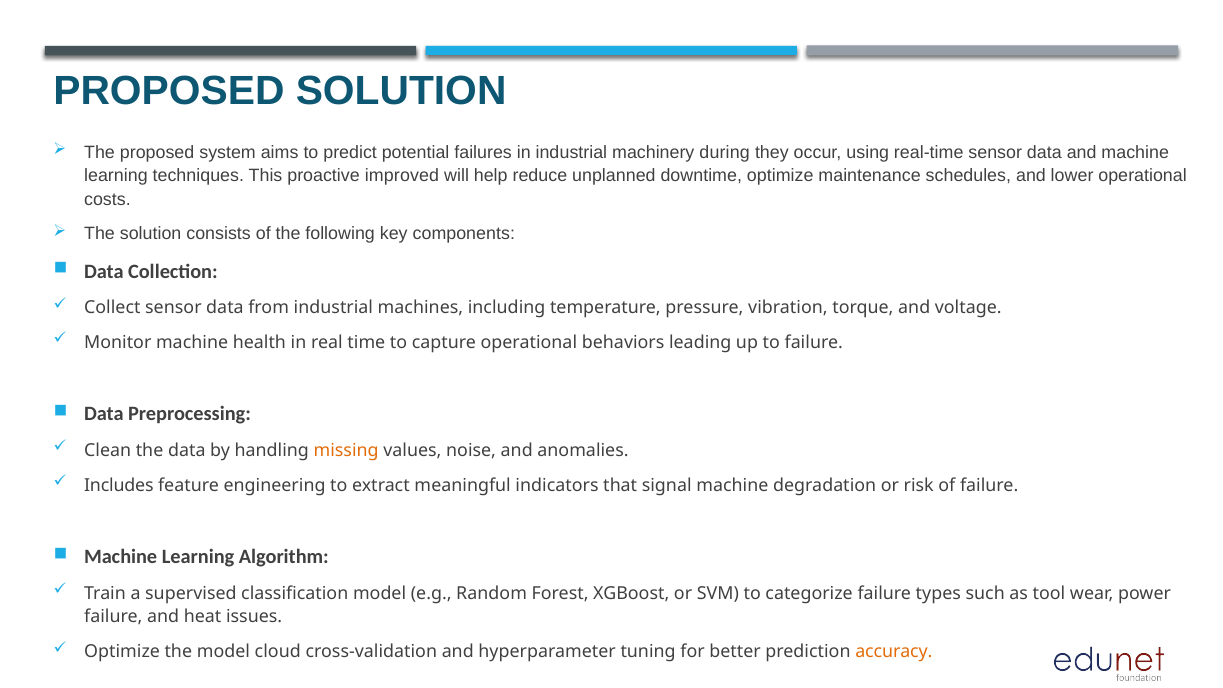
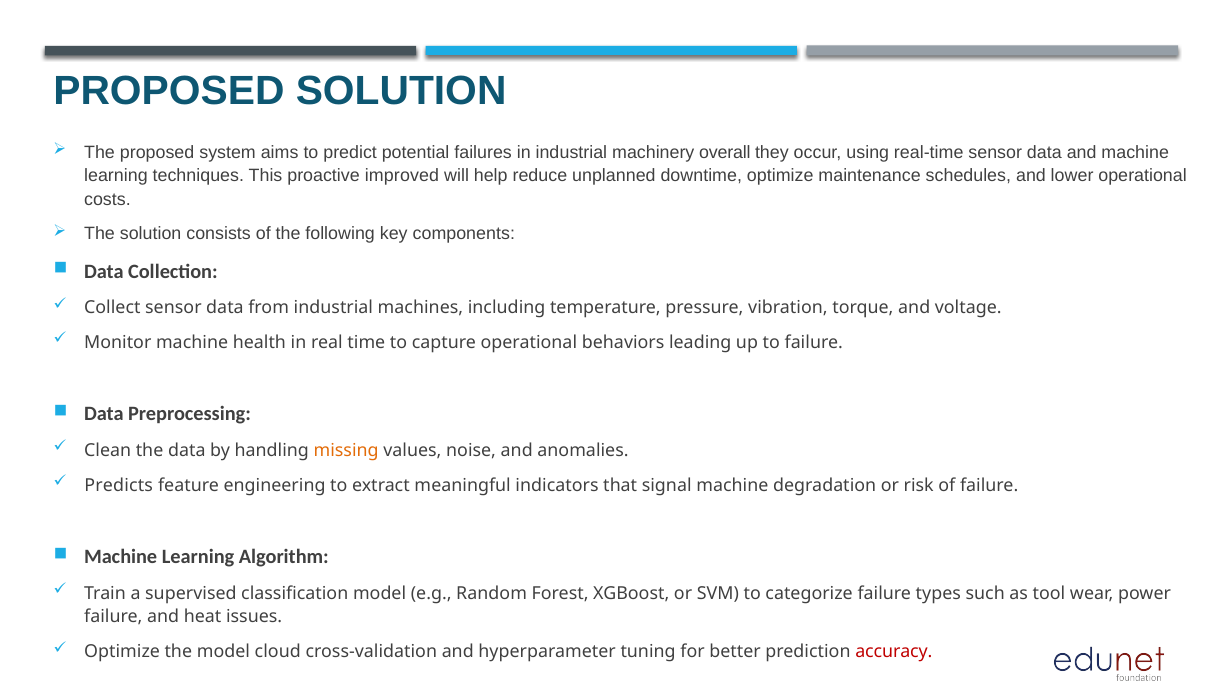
during: during -> overall
Includes: Includes -> Predicts
accuracy colour: orange -> red
